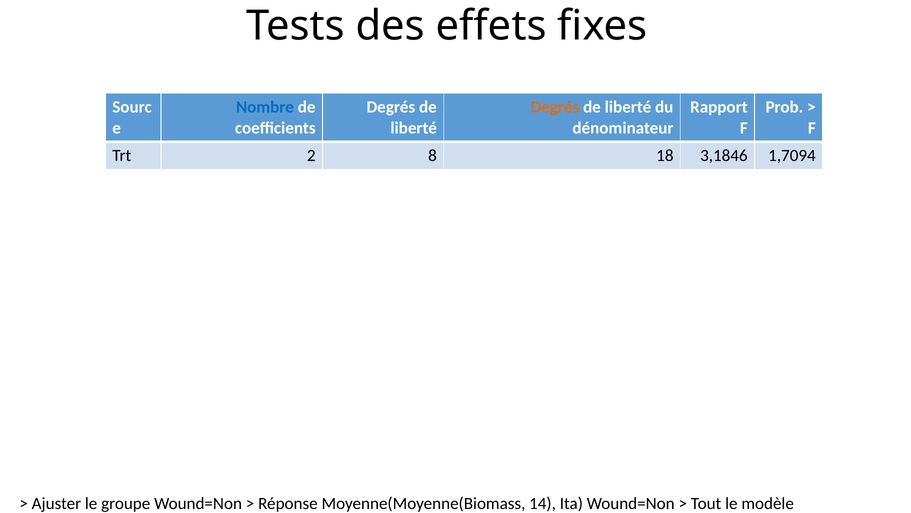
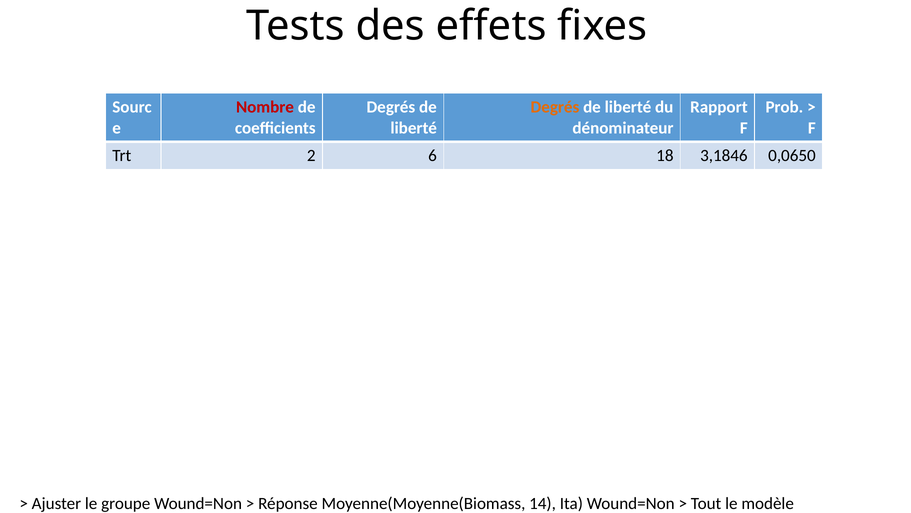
Nombre colour: blue -> red
8: 8 -> 6
1,7094: 1,7094 -> 0,0650
